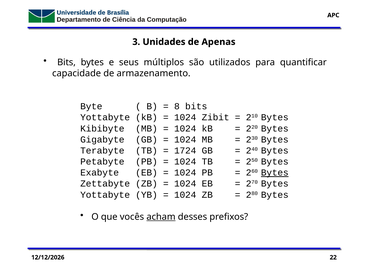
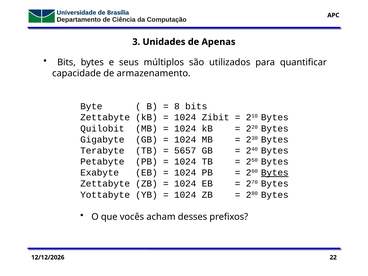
Yottabyte at (105, 117): Yottabyte -> Zettabyte
Kibibyte: Kibibyte -> Quilobit
1724: 1724 -> 5657
acham underline: present -> none
